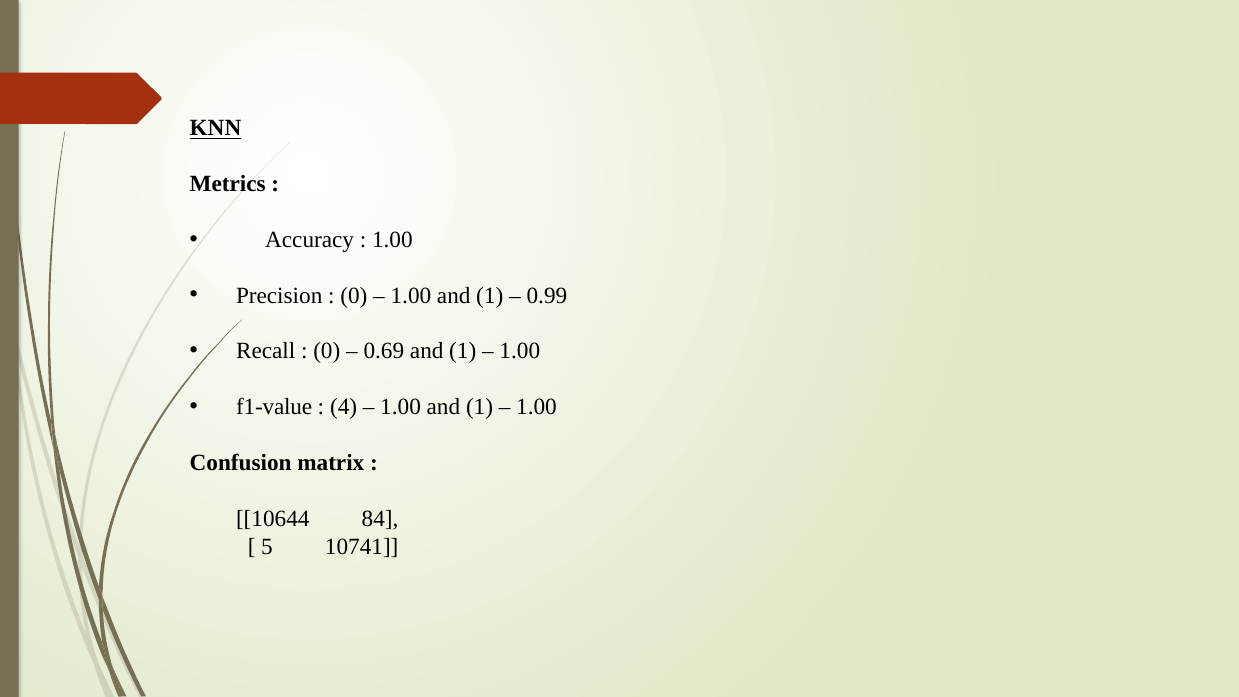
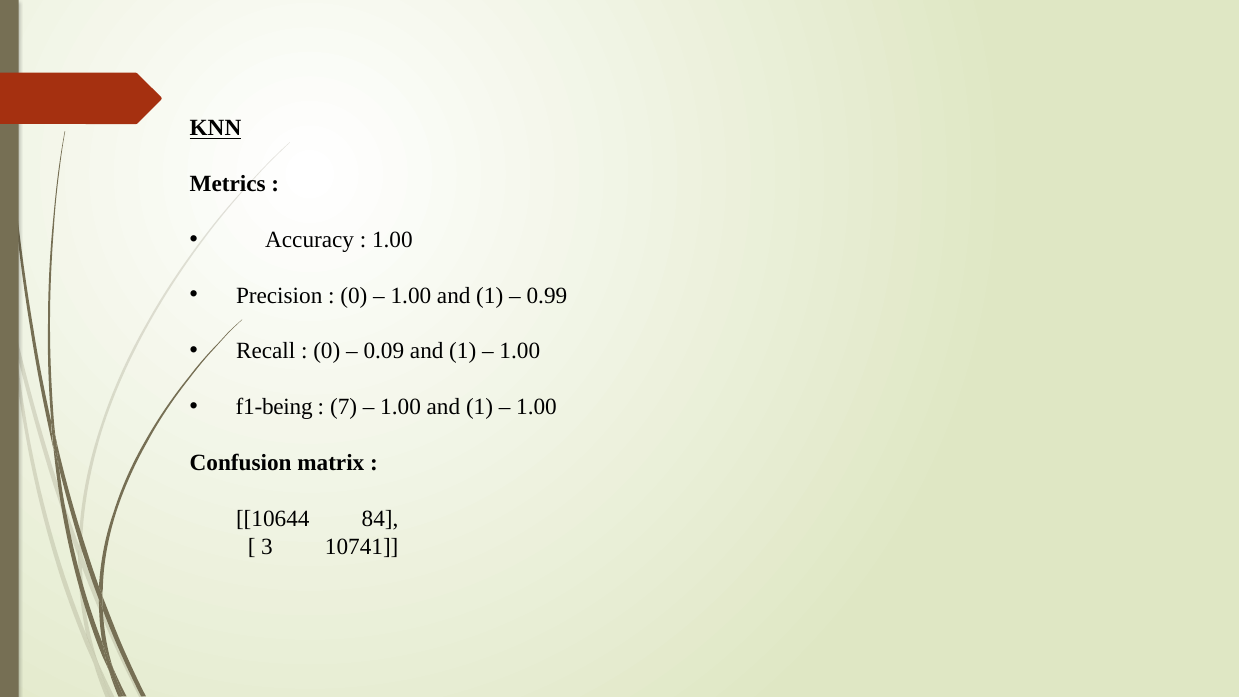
0.69: 0.69 -> 0.09
f1-value: f1-value -> f1-being
4: 4 -> 7
5: 5 -> 3
